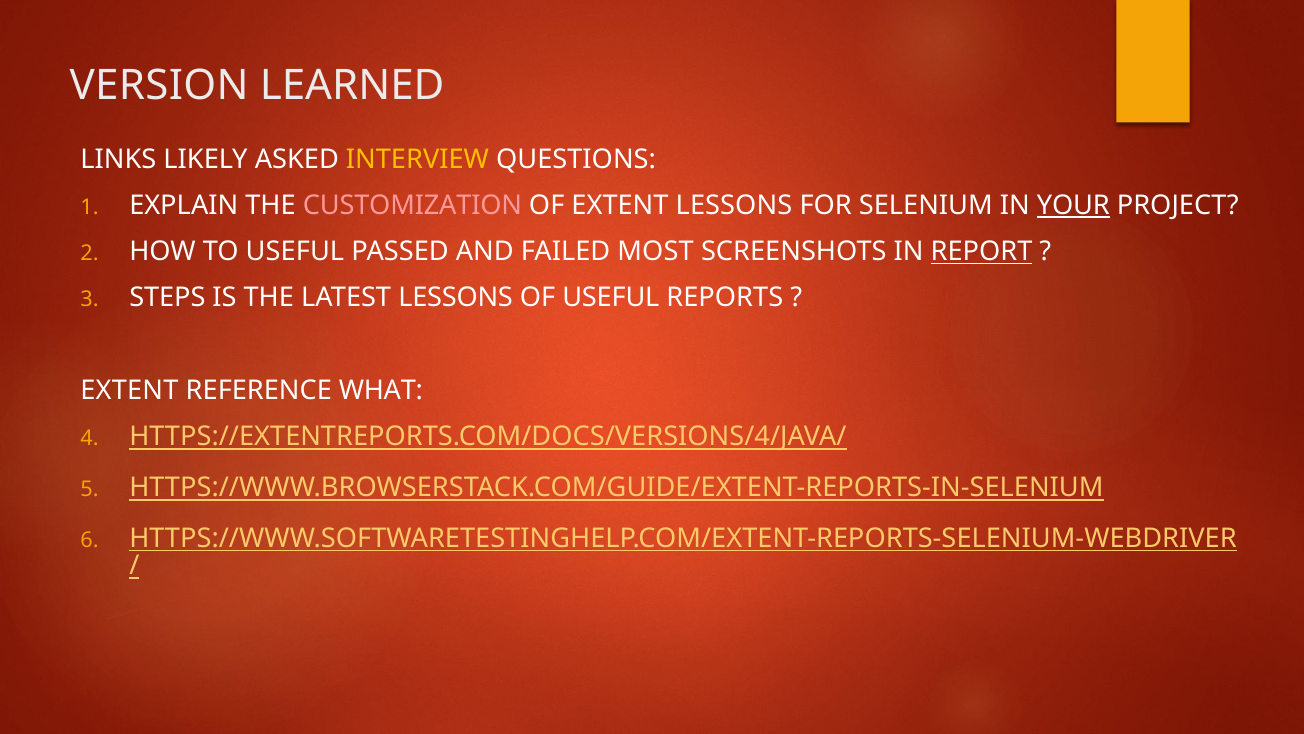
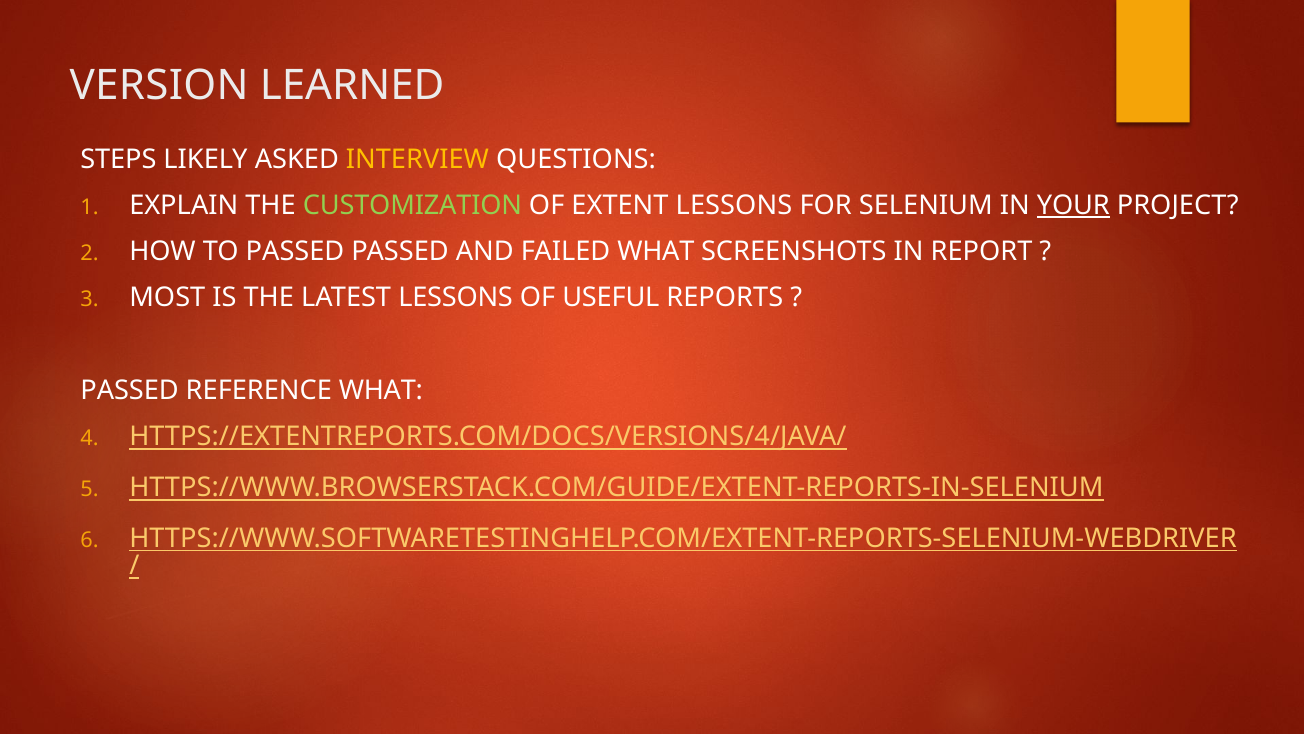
LINKS: LINKS -> STEPS
CUSTOMIZATION colour: pink -> light green
TO USEFUL: USEFUL -> PASSED
FAILED MOST: MOST -> WHAT
REPORT underline: present -> none
STEPS: STEPS -> MOST
EXTENT at (129, 390): EXTENT -> PASSED
